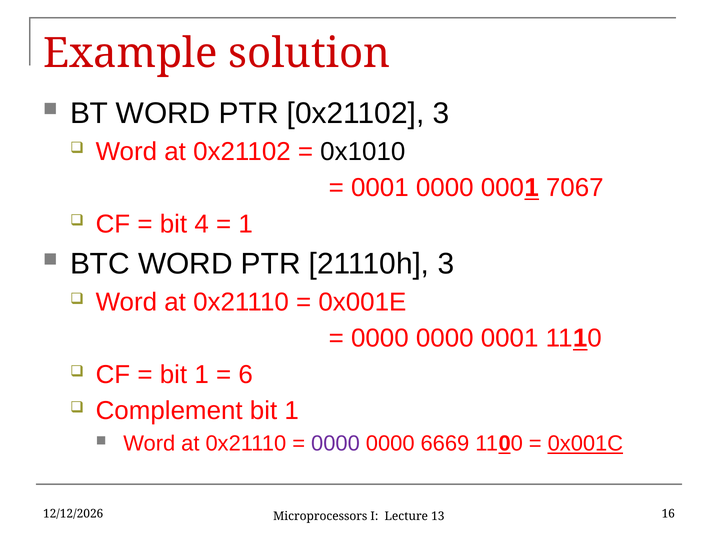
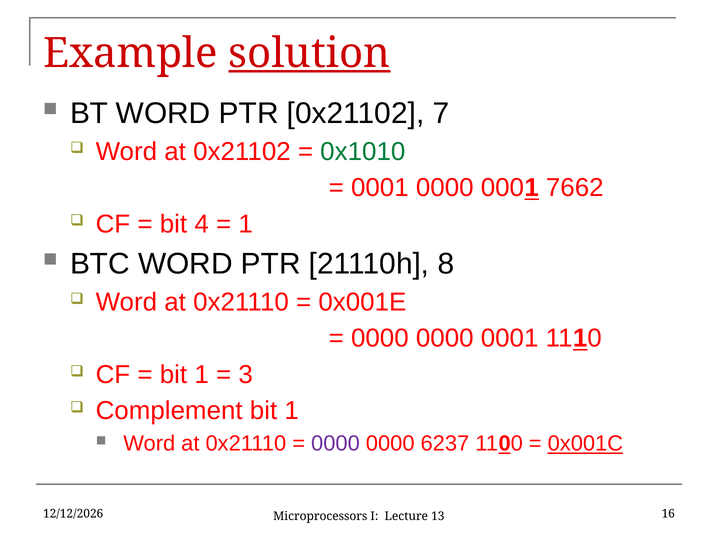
solution underline: none -> present
0x21102 3: 3 -> 7
0x1010 colour: black -> green
7067: 7067 -> 7662
21110h 3: 3 -> 8
6: 6 -> 3
6669: 6669 -> 6237
